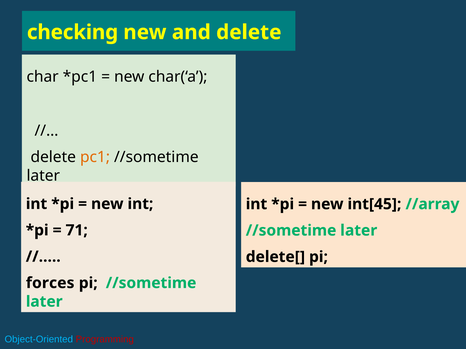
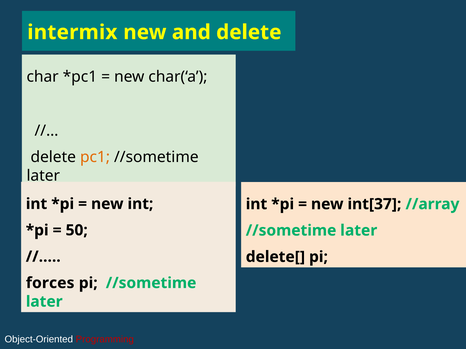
checking: checking -> intermix
int[45: int[45 -> int[37
71: 71 -> 50
Object-Oriented colour: light blue -> white
